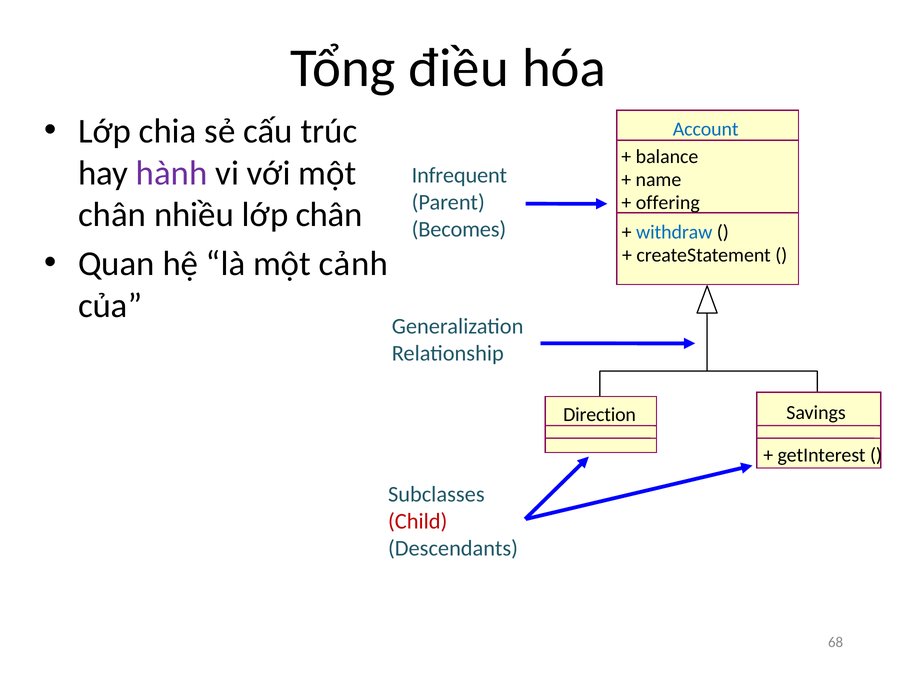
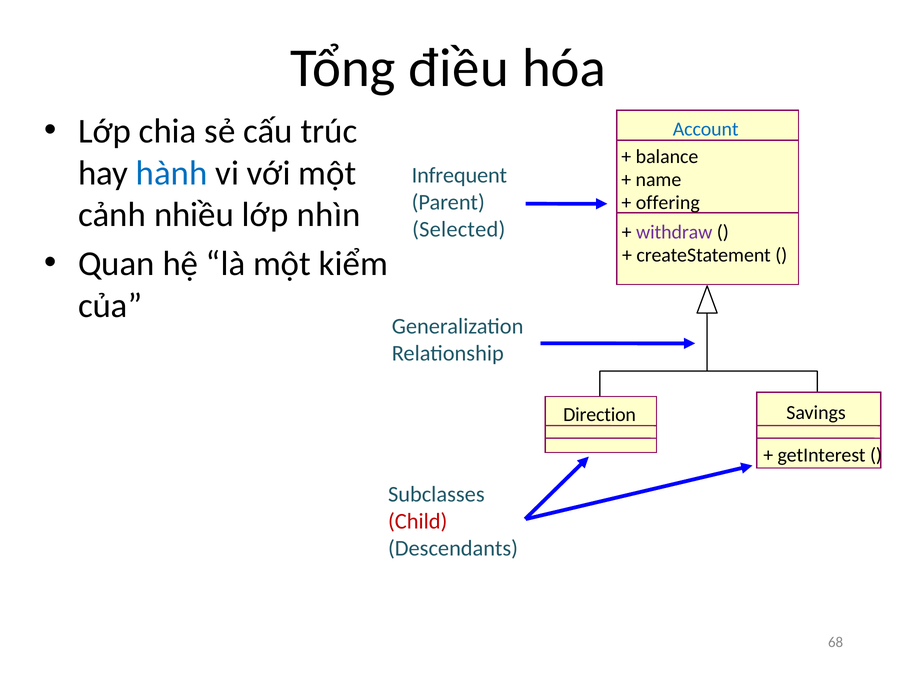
hành colour: purple -> blue
chân at (112, 215): chân -> cảnh
lớp chân: chân -> nhìn
Becomes: Becomes -> Selected
withdraw colour: blue -> purple
cảnh: cảnh -> kiểm
